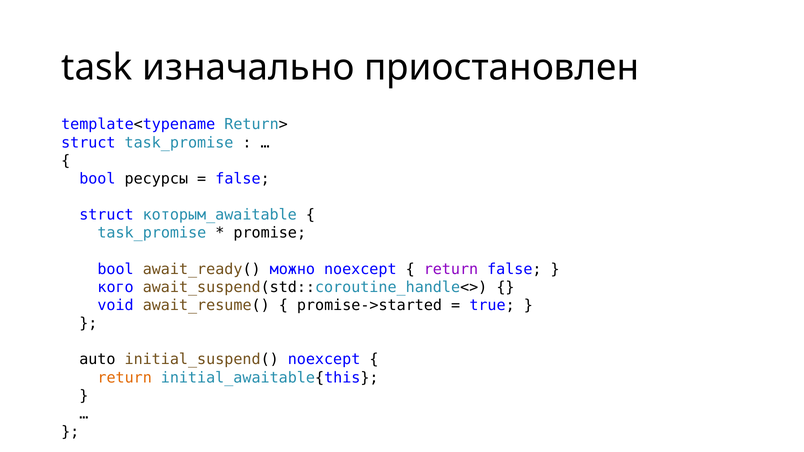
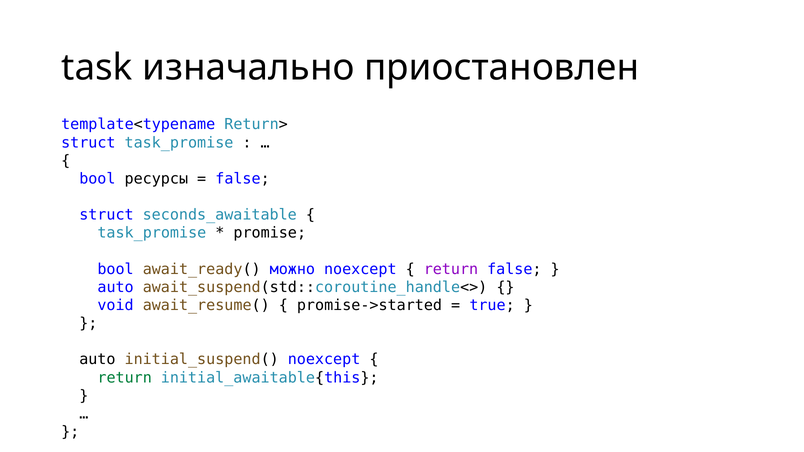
которым_awaitable: которым_awaitable -> seconds_awaitable
кого at (116, 287): кого -> auto
return at (125, 378) colour: orange -> green
